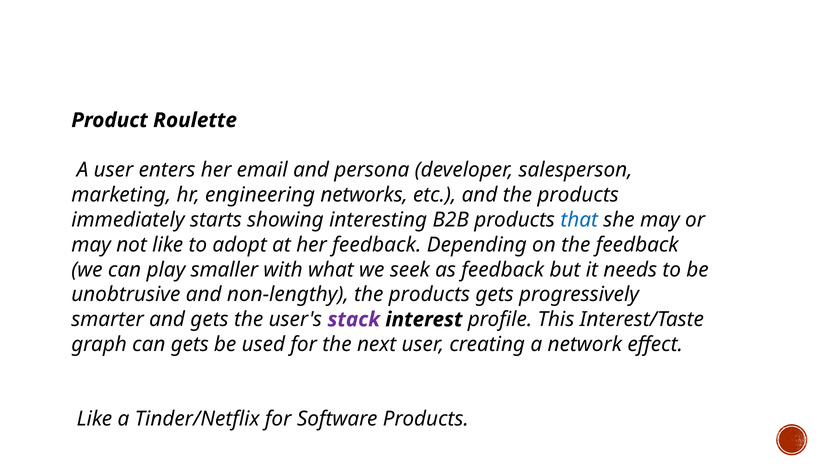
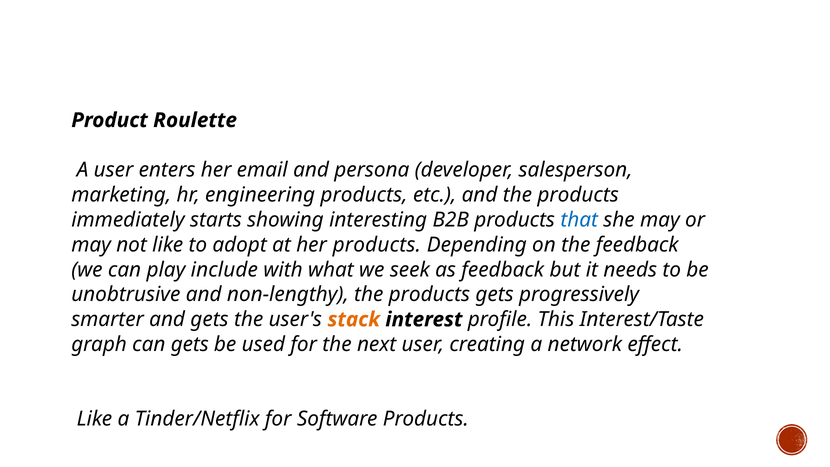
engineering networks: networks -> products
her feedback: feedback -> products
smaller: smaller -> include
stack colour: purple -> orange
